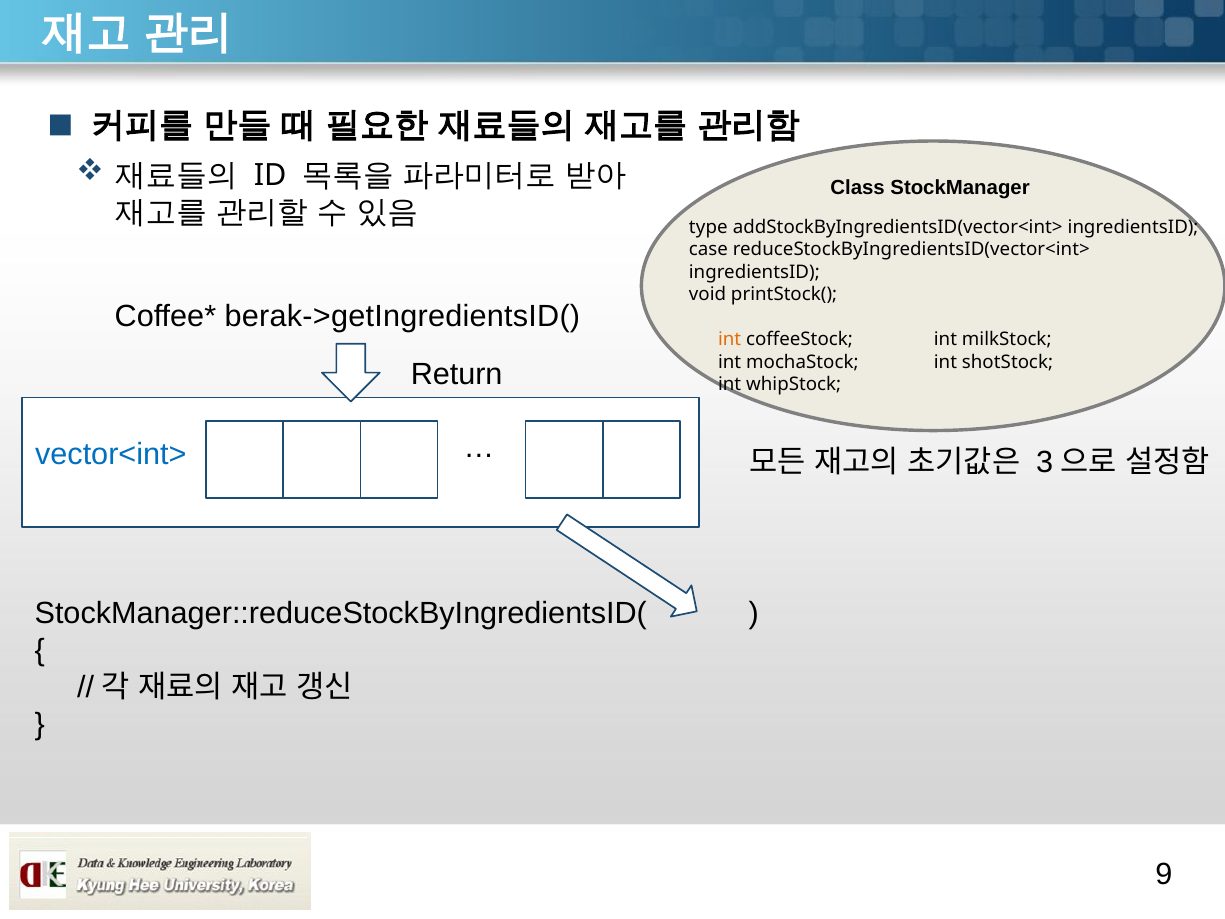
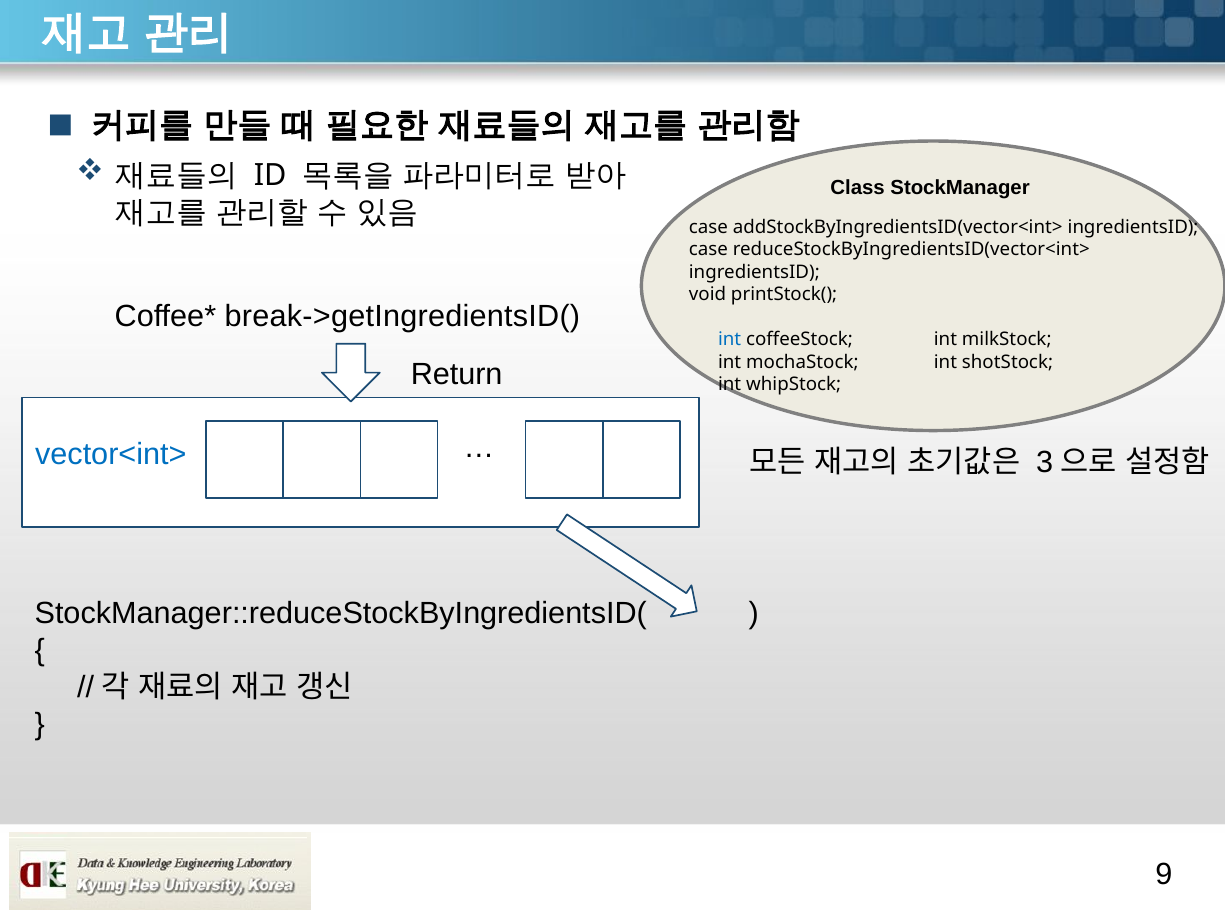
type at (708, 227): type -> case
berak->getIngredientsID(: berak->getIngredientsID( -> break->getIngredientsID(
int at (730, 340) colour: orange -> blue
